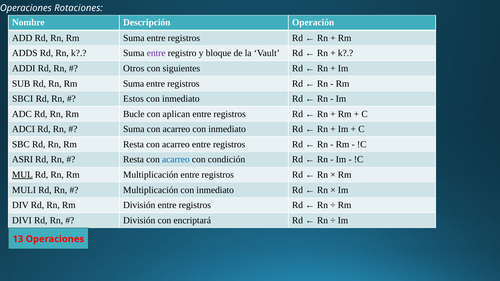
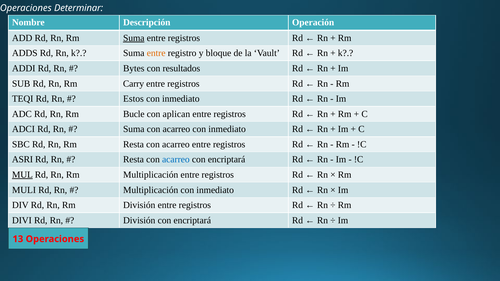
Rotaciones: Rotaciones -> Determinar
Suma at (134, 38) underline: none -> present
entre at (156, 53) colour: purple -> orange
Otros: Otros -> Bytes
siguientes: siguientes -> resultados
Suma at (134, 84): Suma -> Carry
SBCI: SBCI -> TEQI
condición at (227, 160): condición -> encriptará
